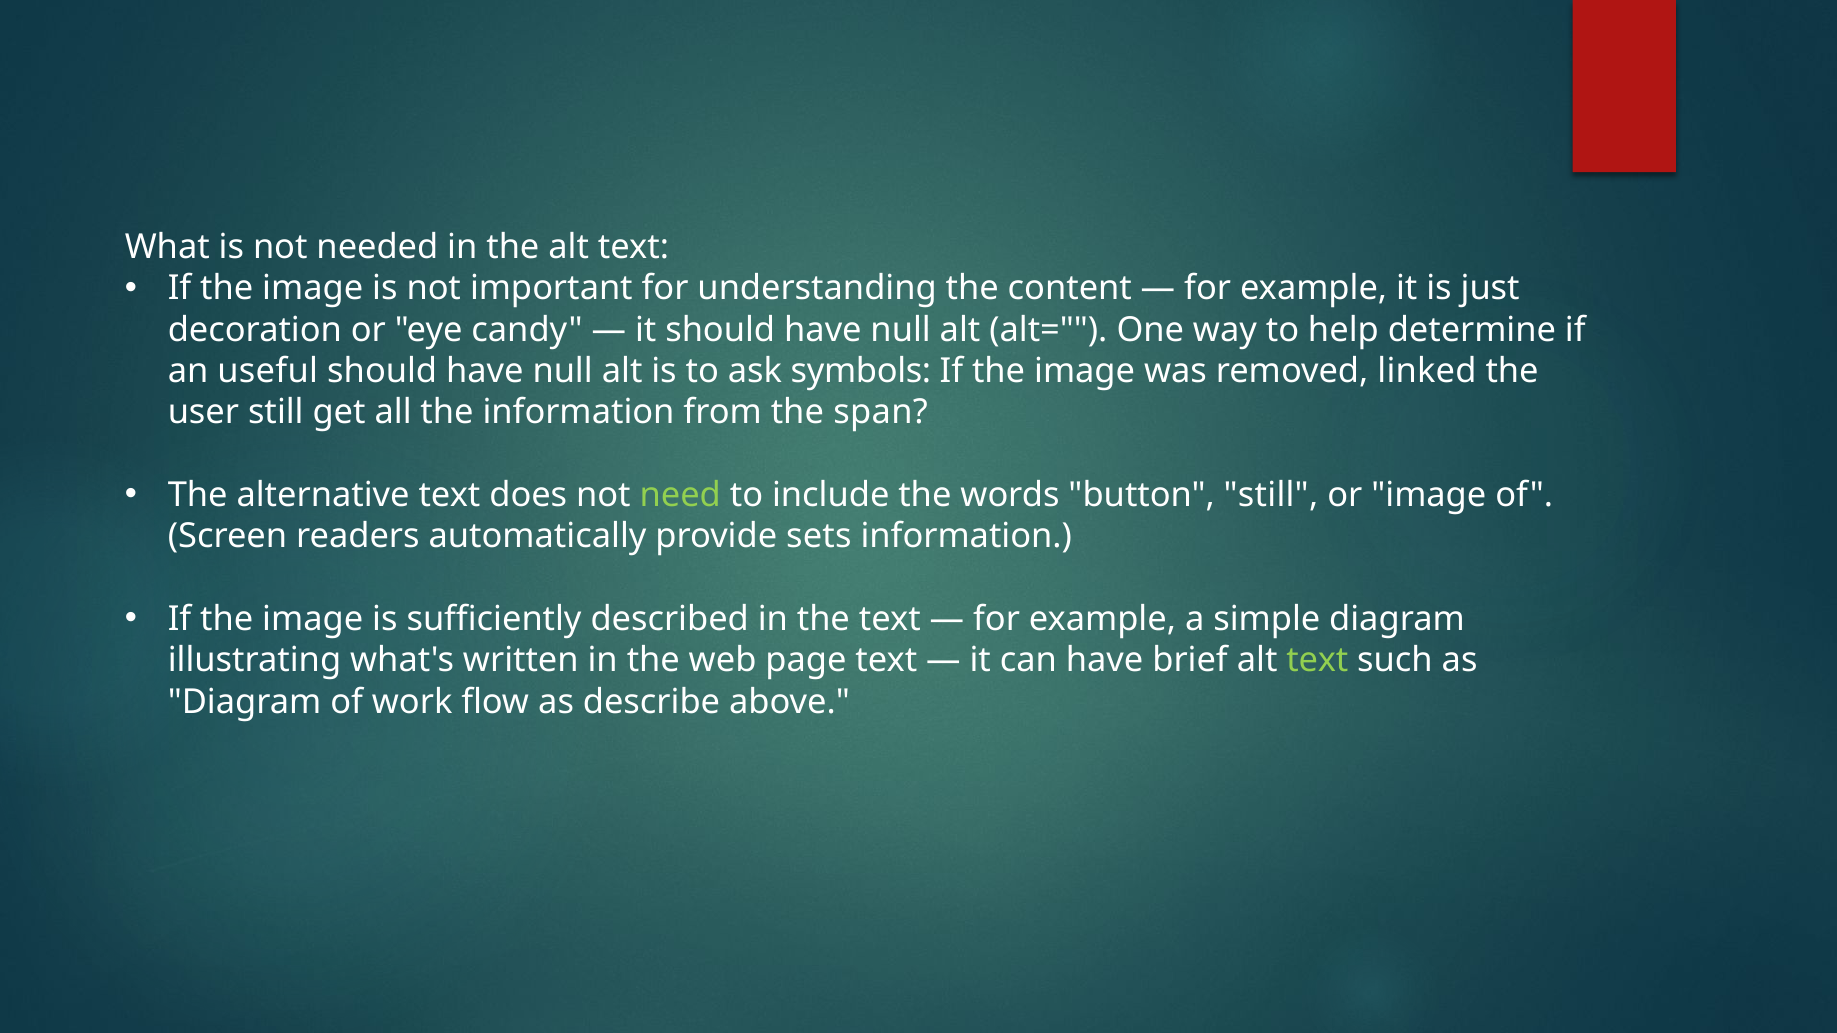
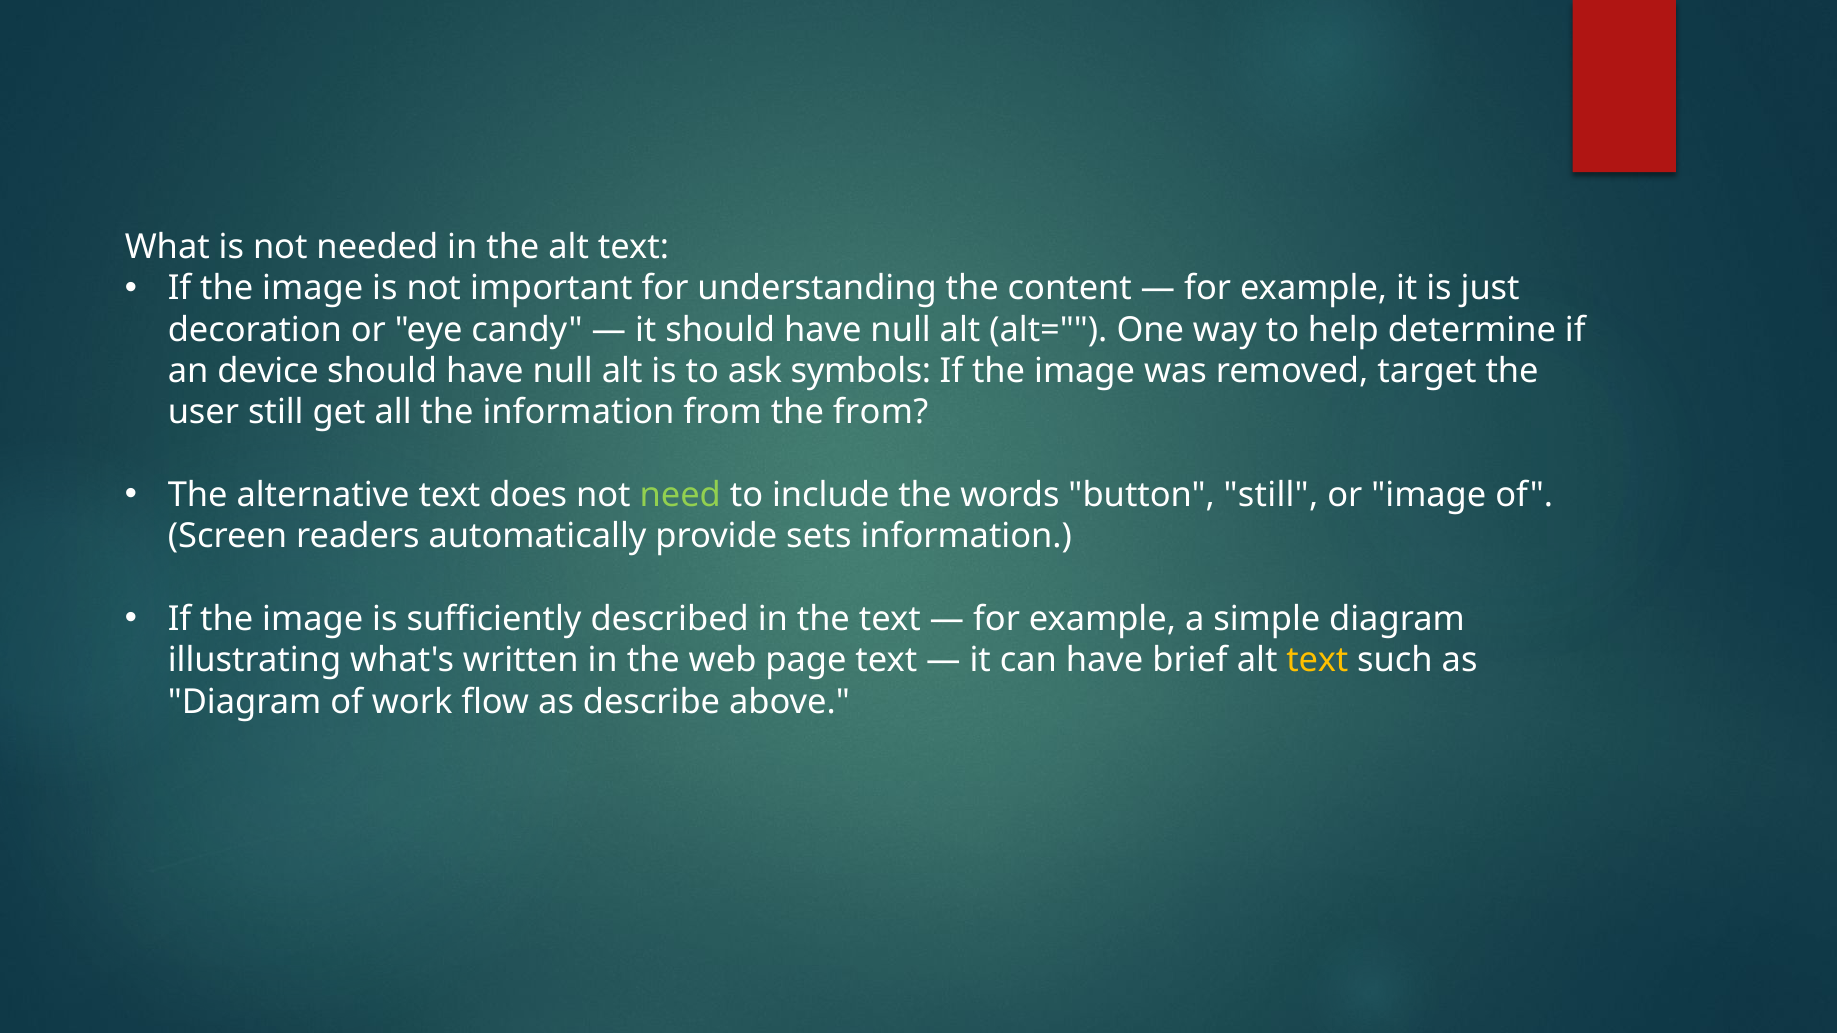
useful: useful -> device
linked: linked -> target
the span: span -> from
text at (1317, 661) colour: light green -> yellow
